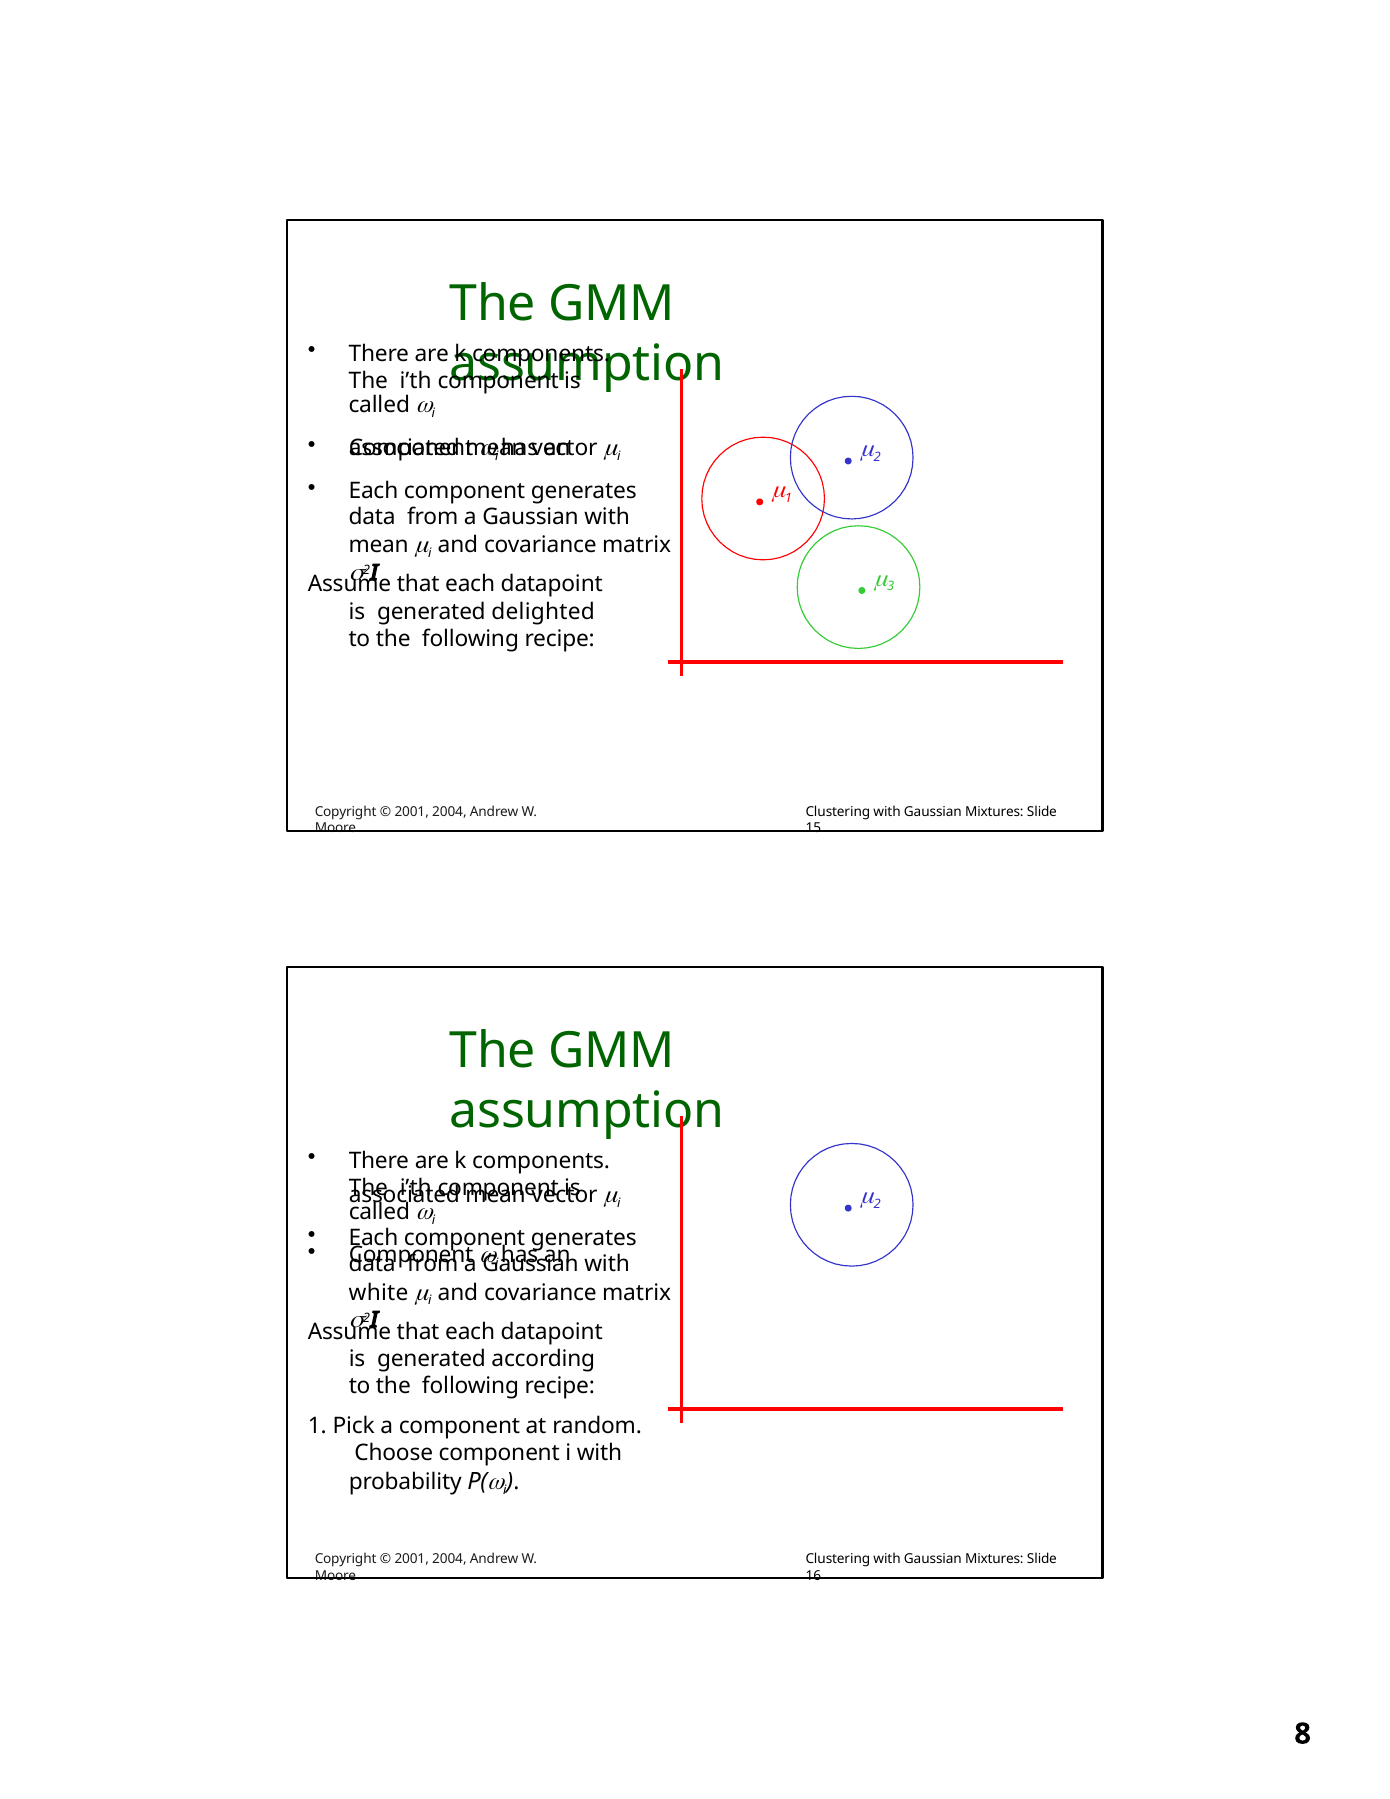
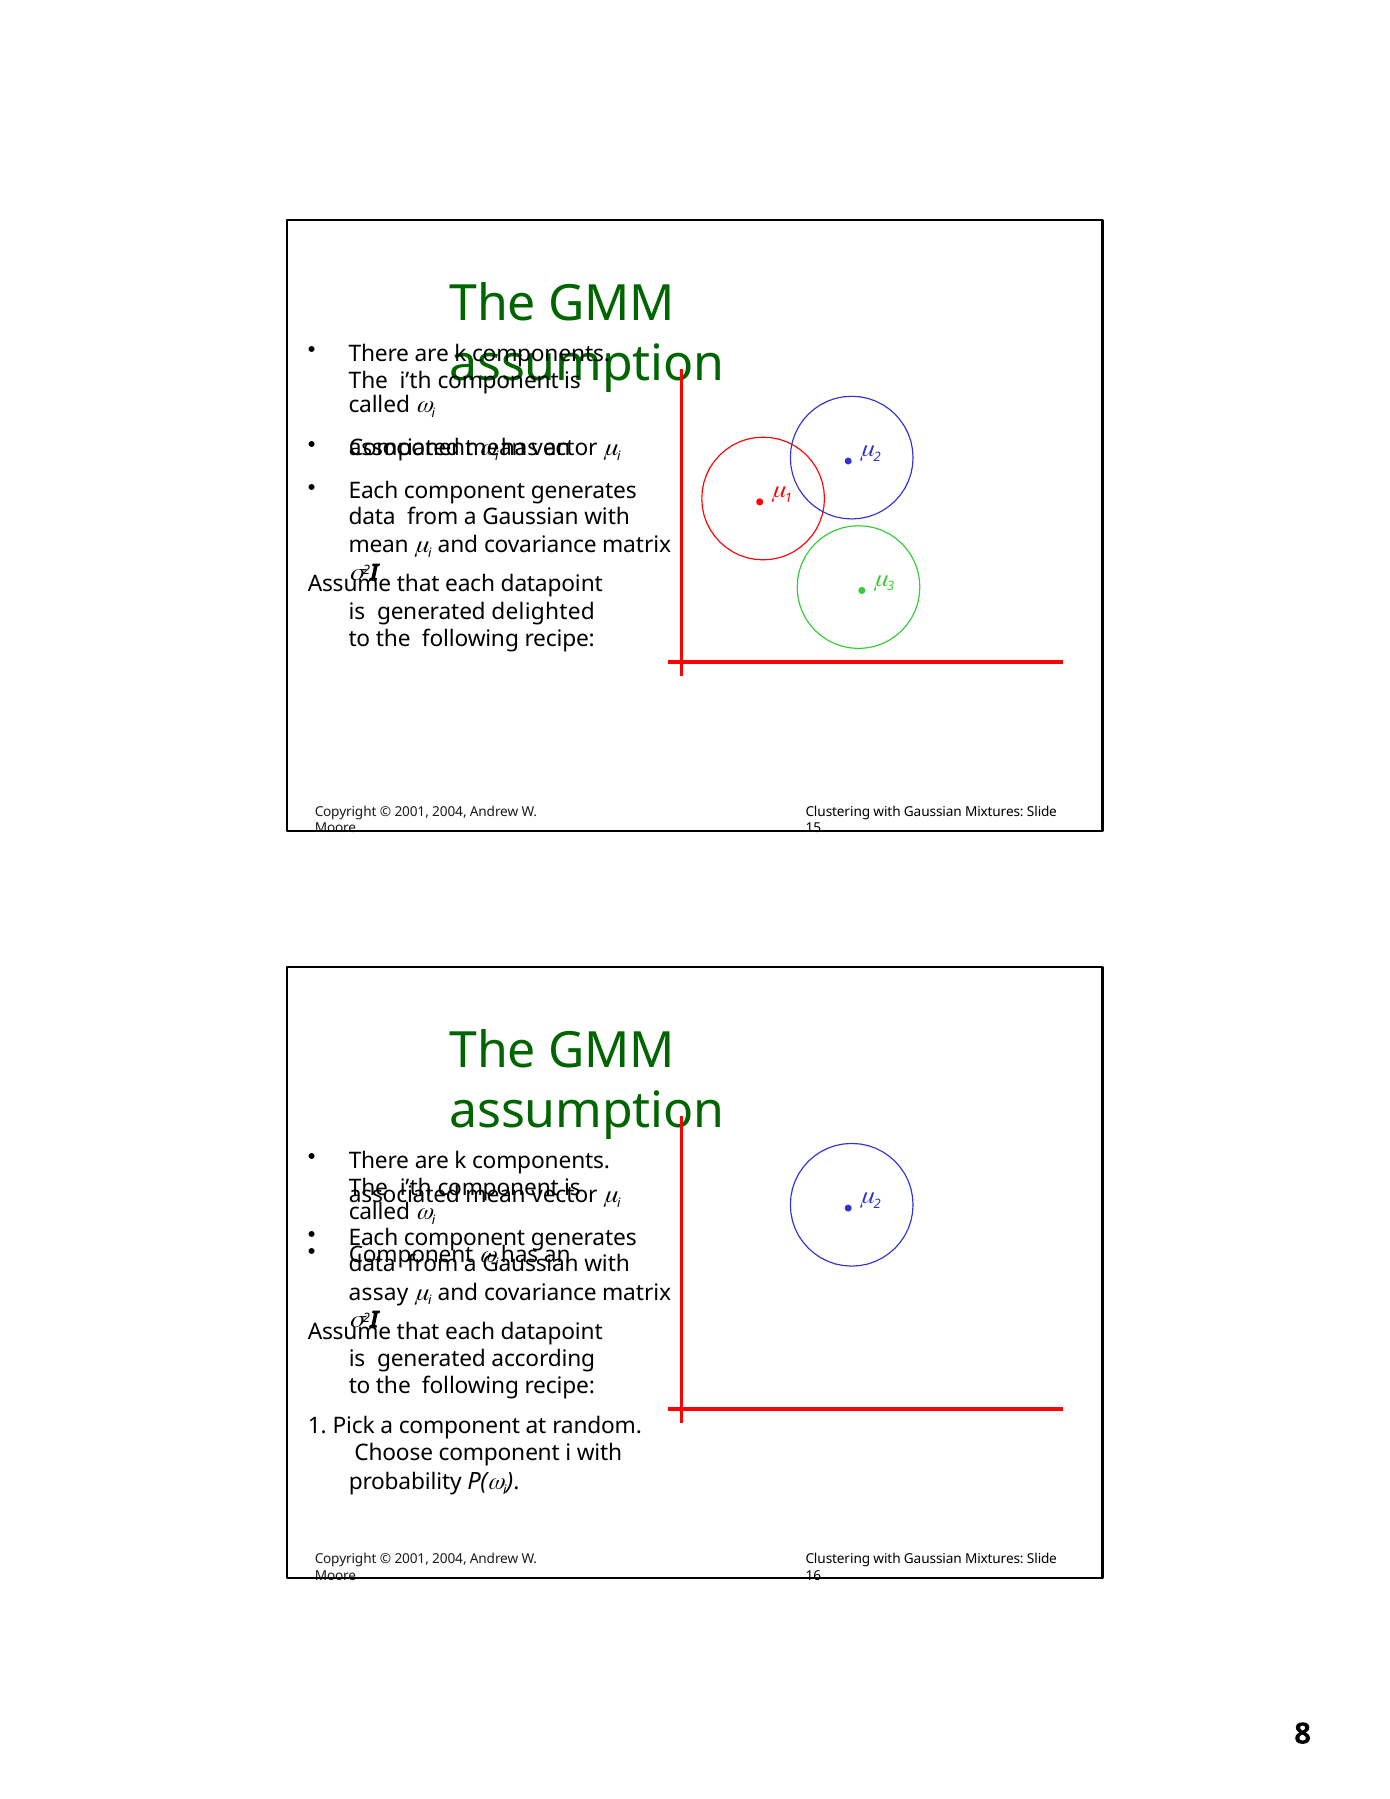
white: white -> assay
